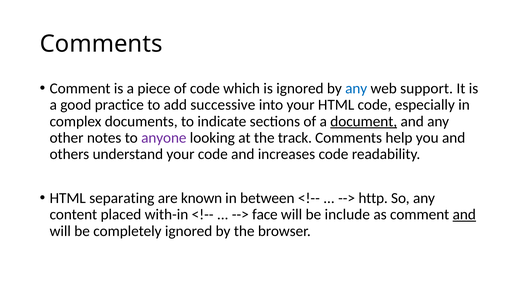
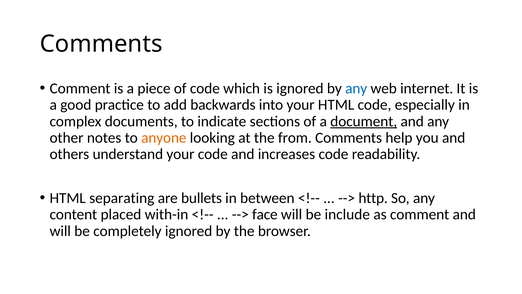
support: support -> internet
successive: successive -> backwards
anyone colour: purple -> orange
track: track -> from
known: known -> bullets
and at (464, 214) underline: present -> none
